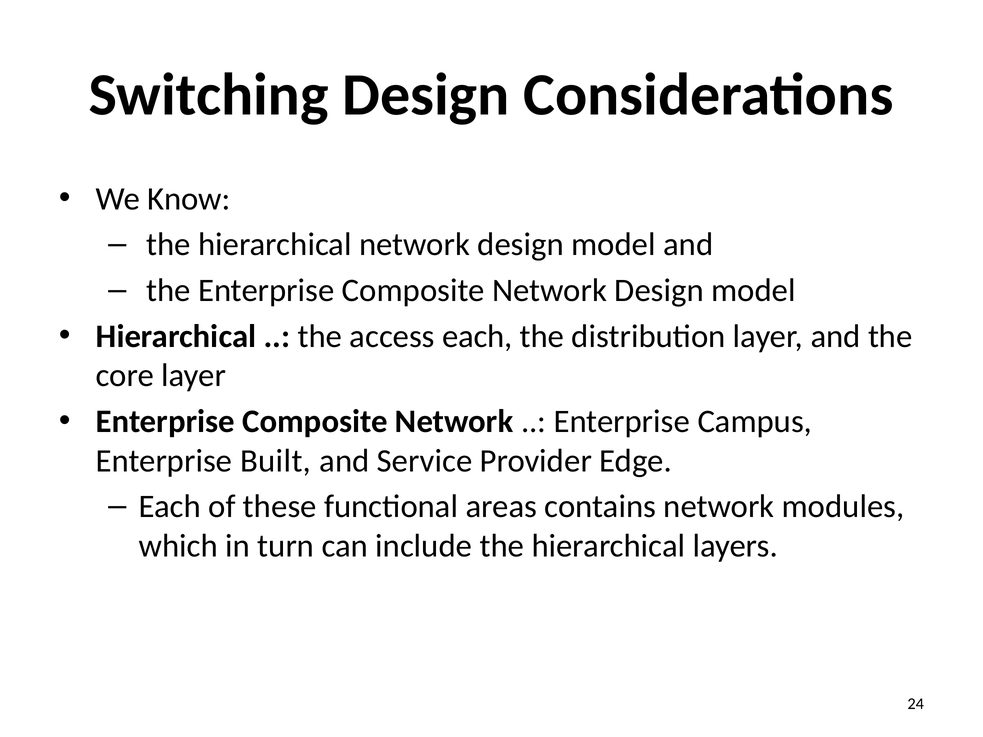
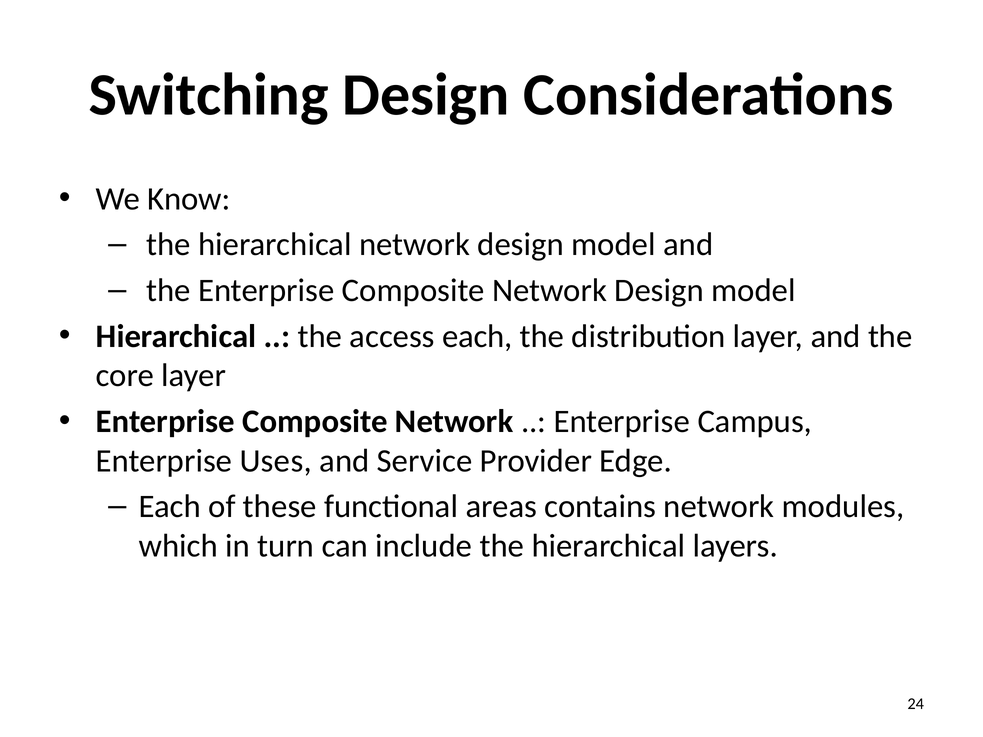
Built: Built -> Uses
